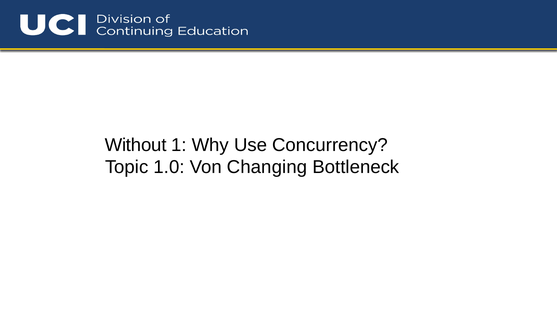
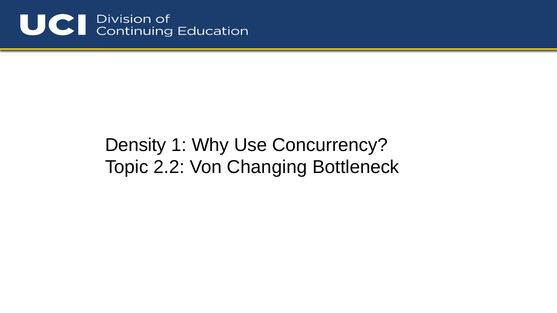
Without: Without -> Density
1.0: 1.0 -> 2.2
